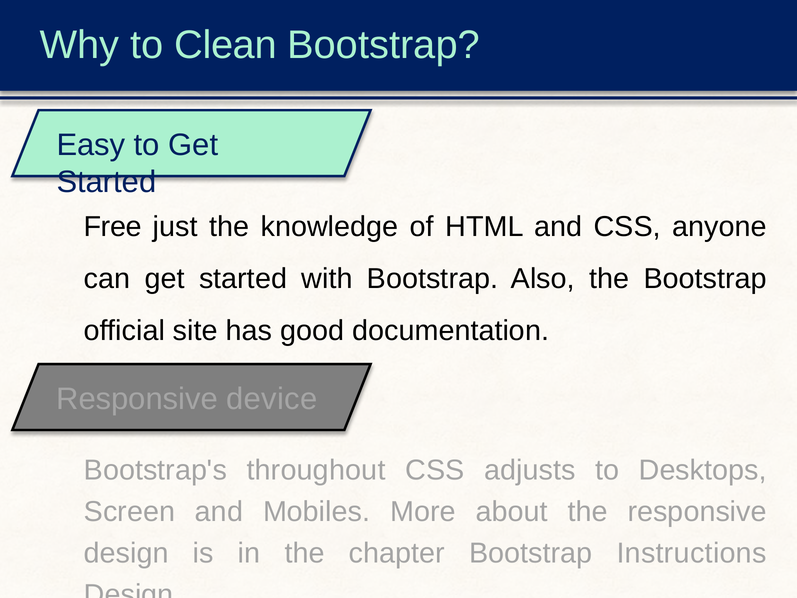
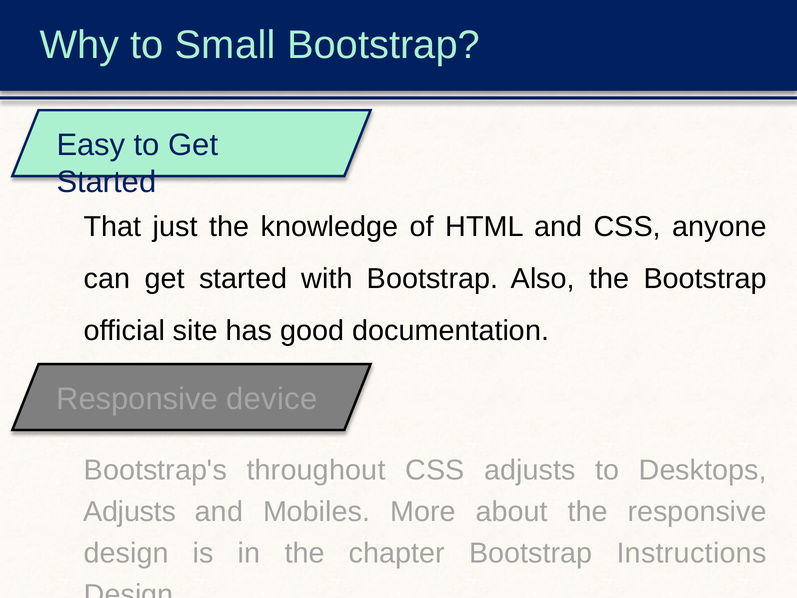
Clean: Clean -> Small
Free: Free -> That
Screen at (129, 512): Screen -> Adjusts
